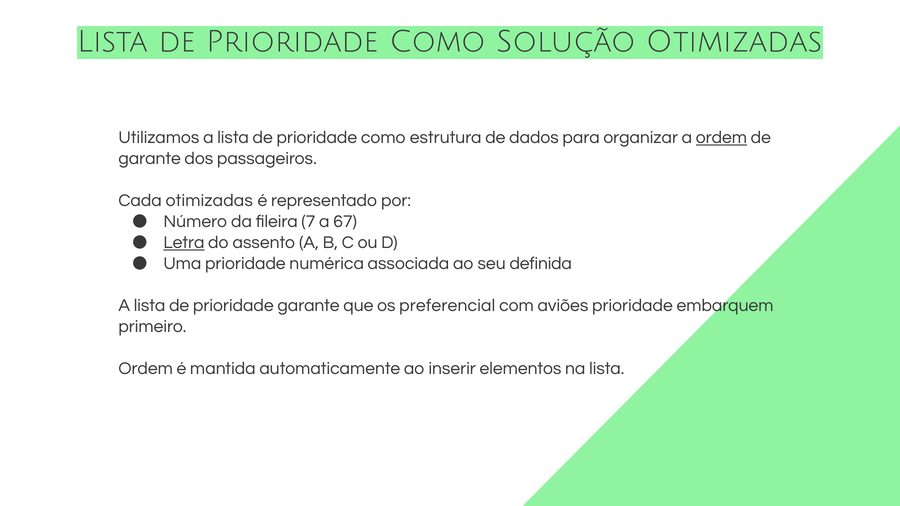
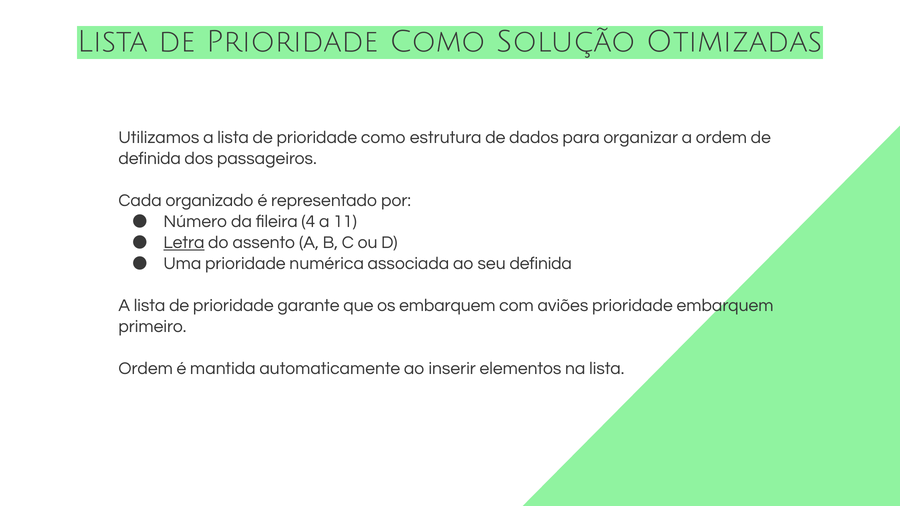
ordem at (721, 137) underline: present -> none
garante at (150, 158): garante -> definida
Cada otimizadas: otimizadas -> organizado
7: 7 -> 4
67: 67 -> 11
os preferencial: preferencial -> embarquem
